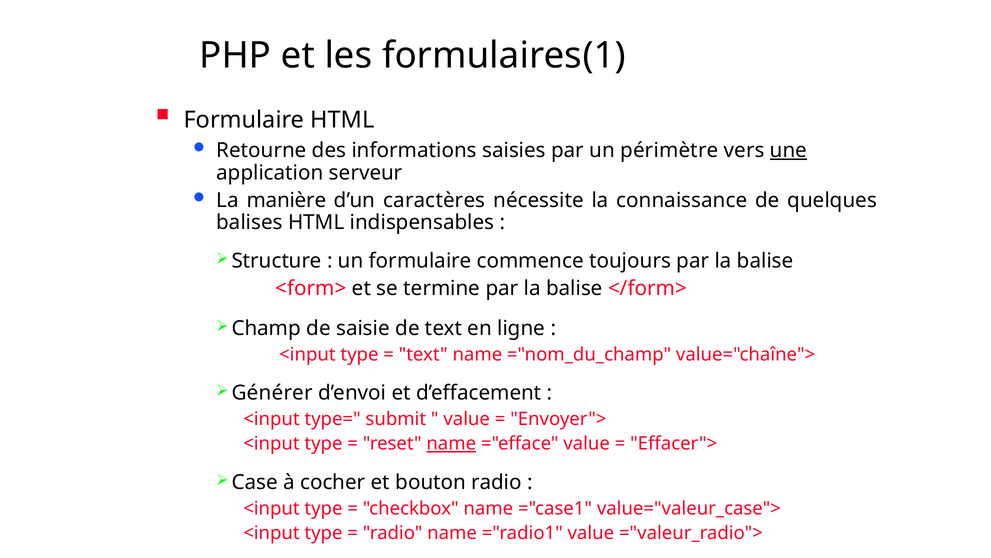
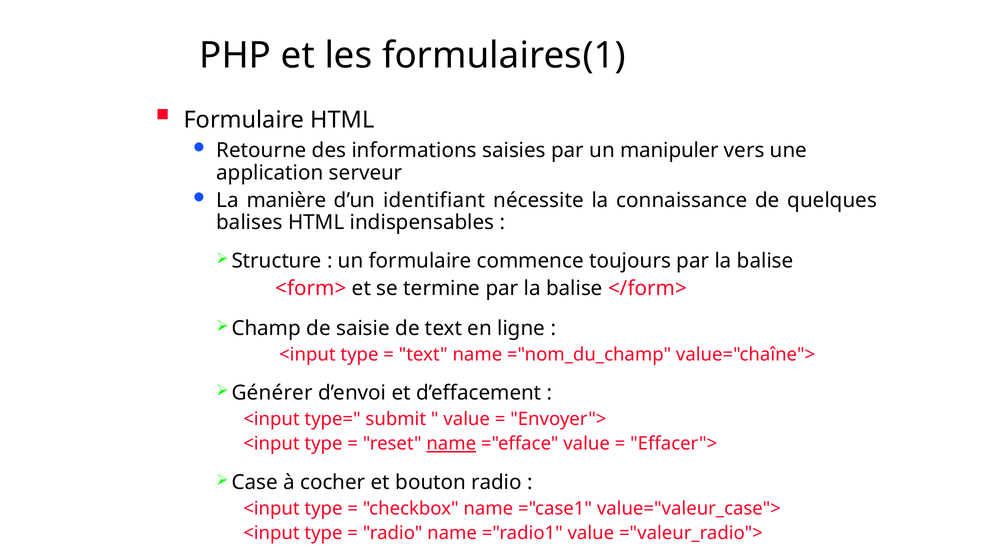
périmètre: périmètre -> manipuler
une underline: present -> none
caractères: caractères -> identifiant
